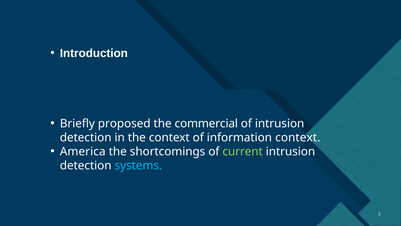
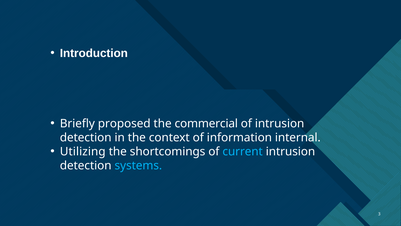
information context: context -> internal
America: America -> Utilizing
current colour: light green -> light blue
